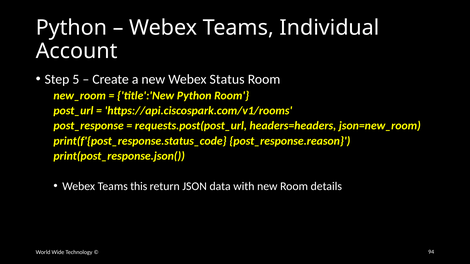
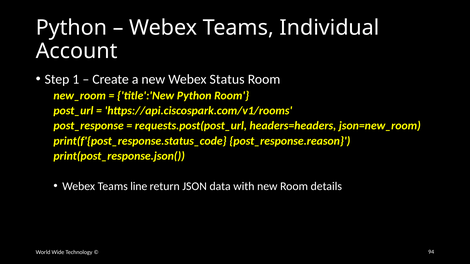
5: 5 -> 1
this: this -> line
